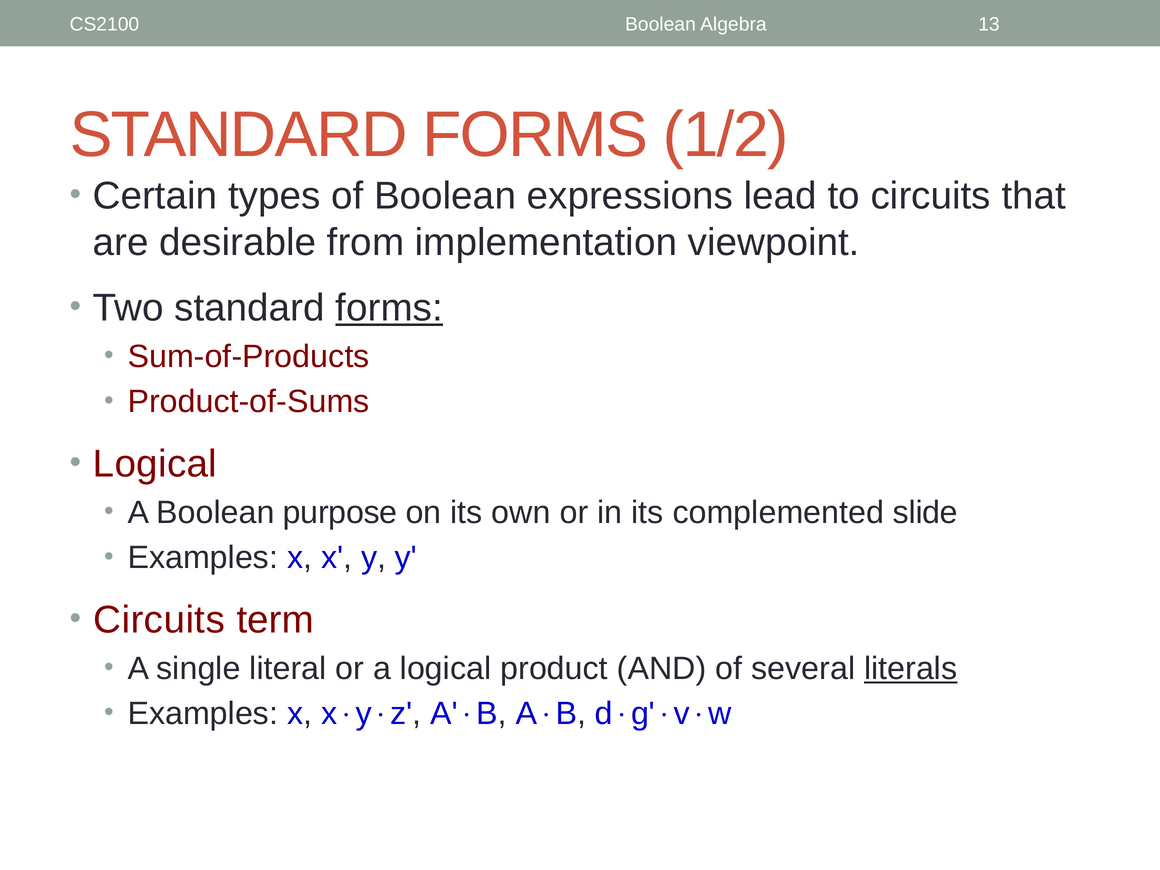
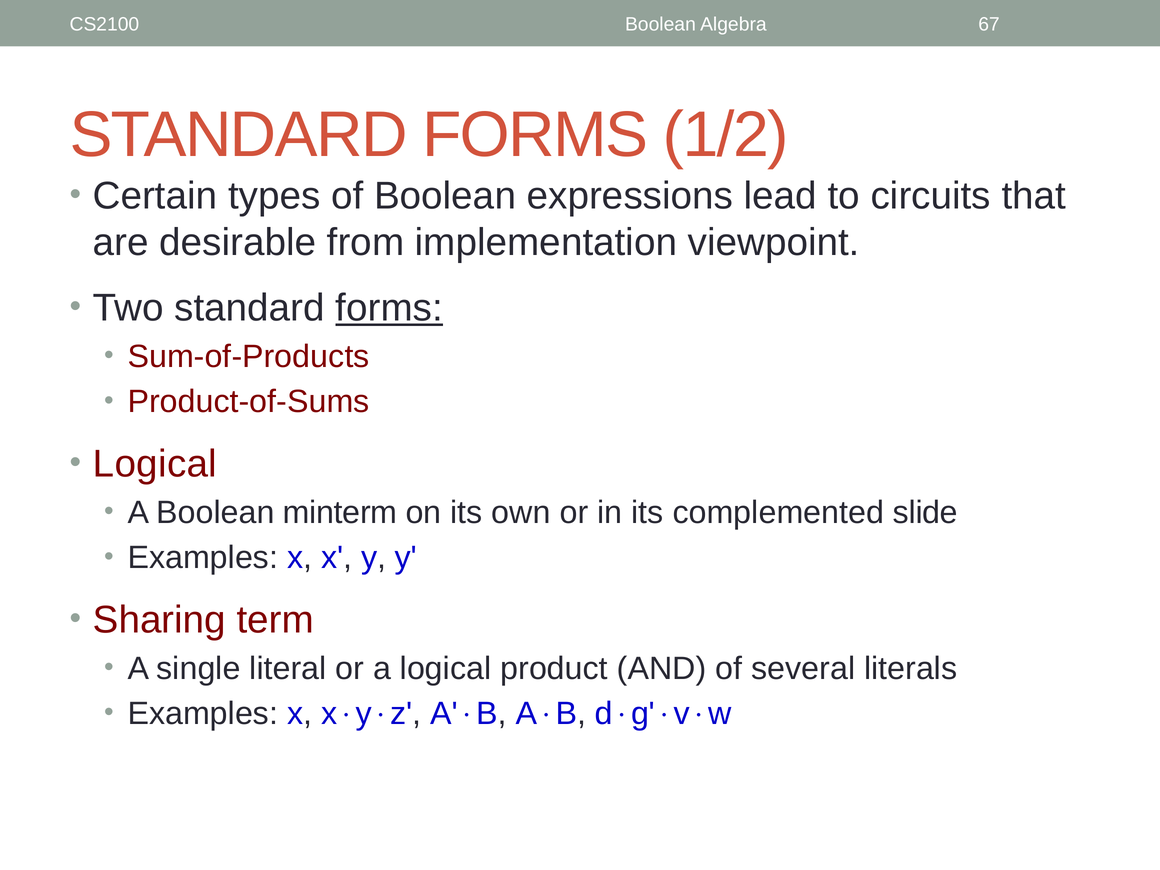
13: 13 -> 67
purpose: purpose -> minterm
Circuits at (159, 620): Circuits -> Sharing
literals underline: present -> none
